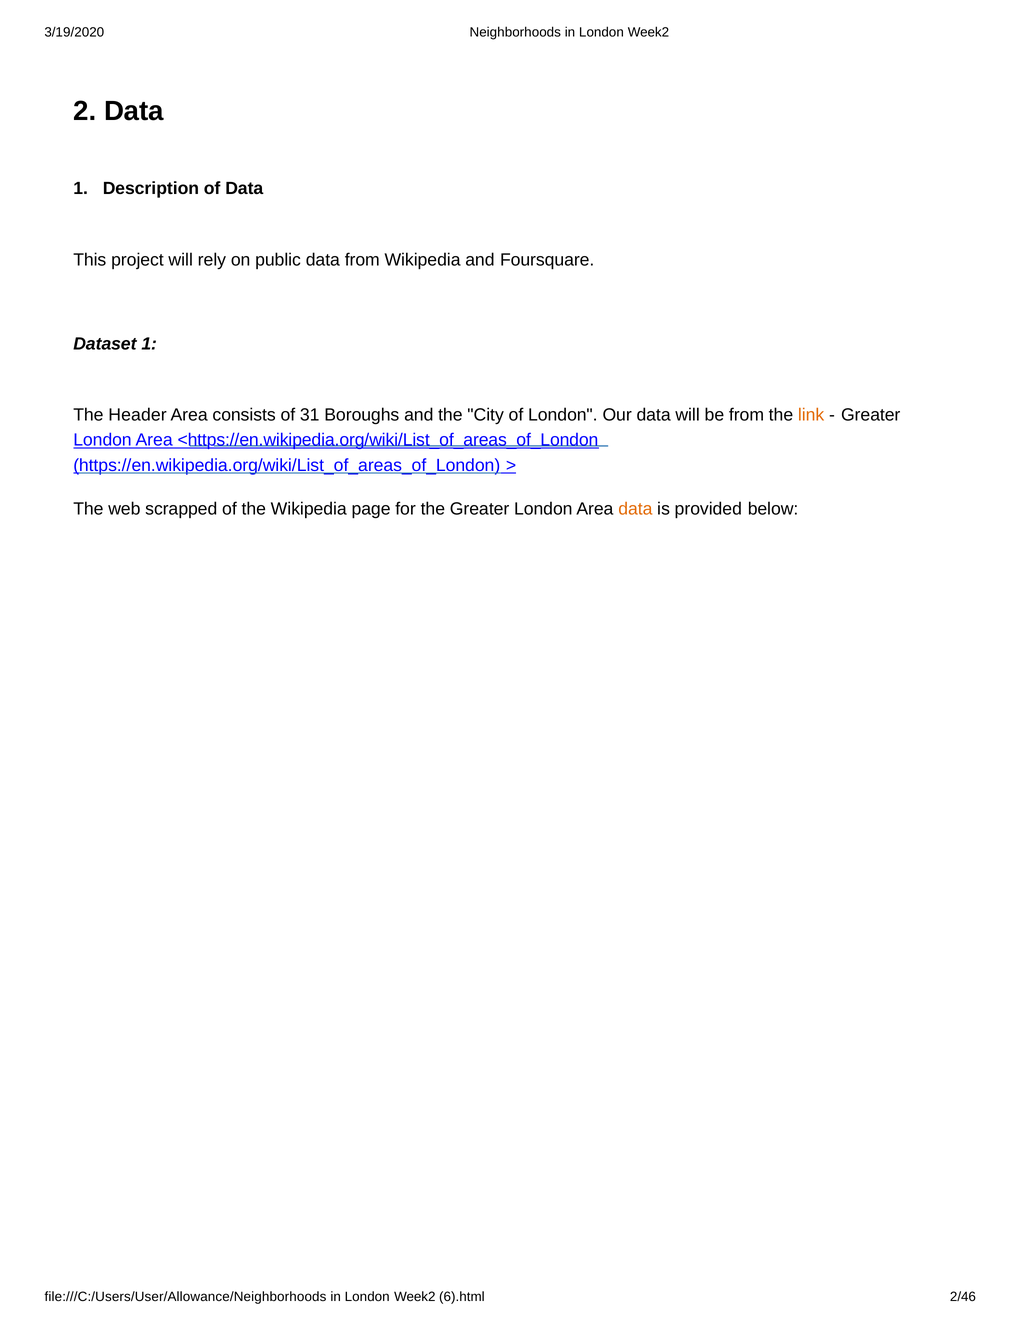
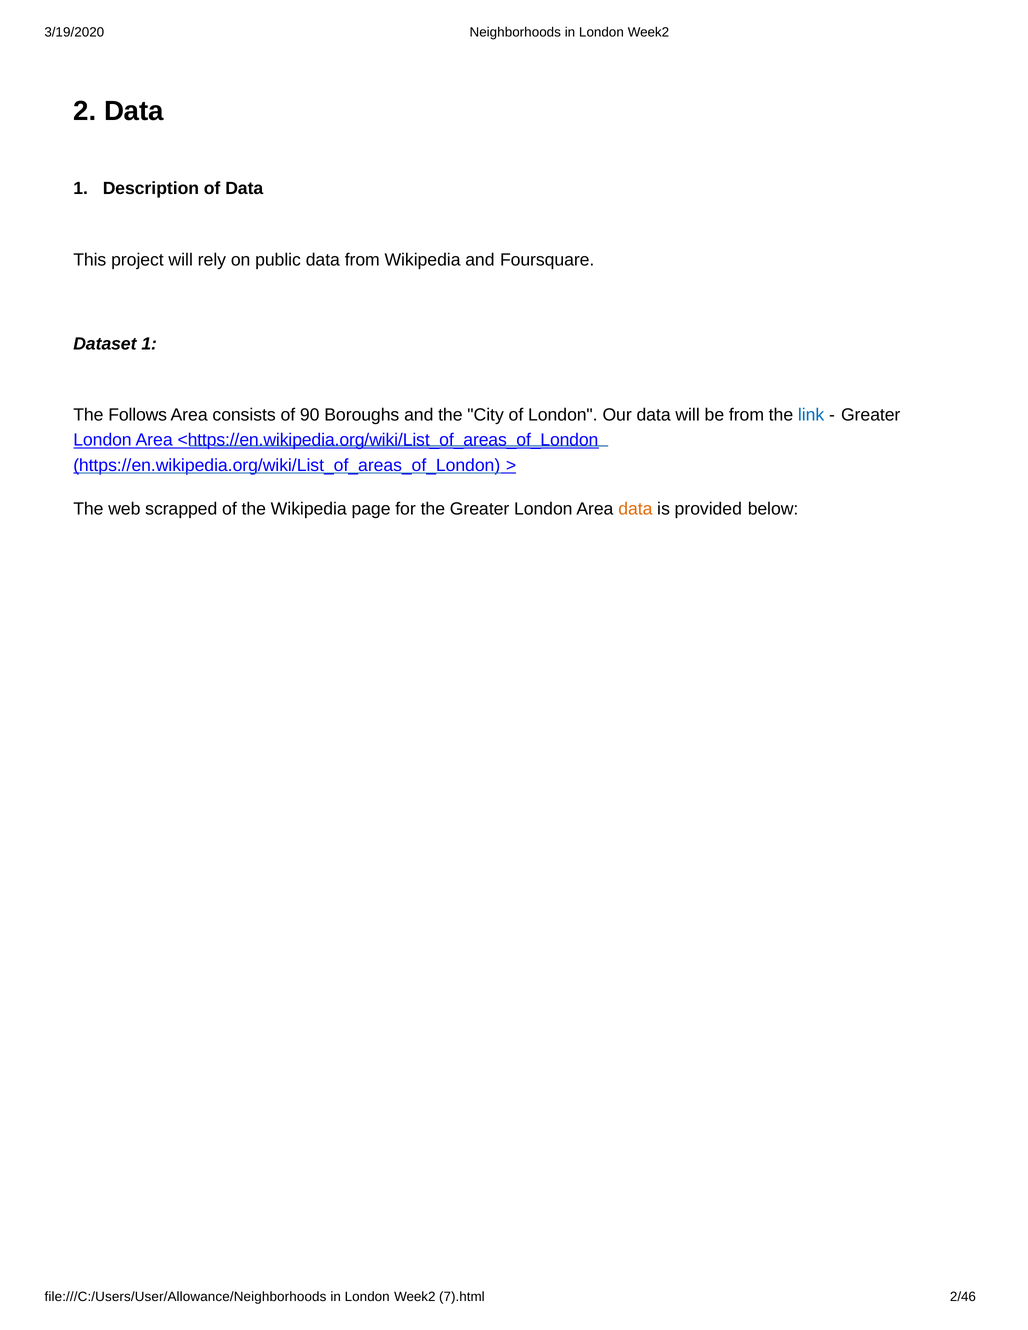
Header: Header -> Follows
31: 31 -> 90
link colour: orange -> blue
6).html: 6).html -> 7).html
